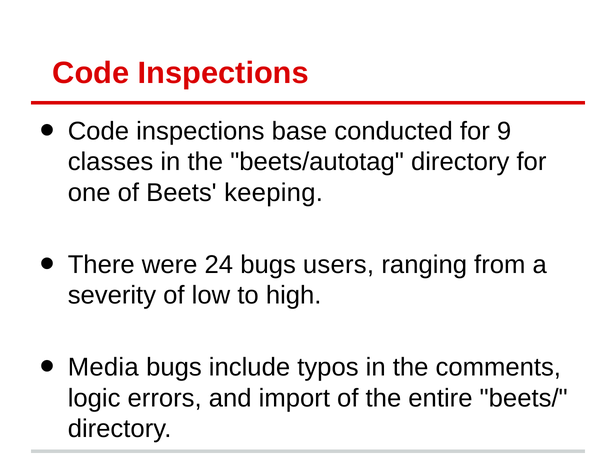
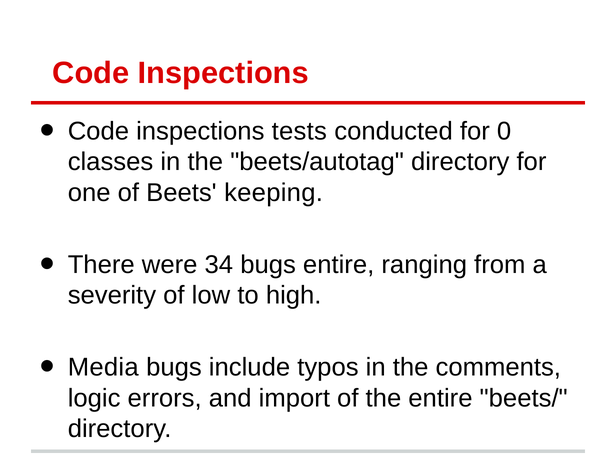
base: base -> tests
9: 9 -> 0
24: 24 -> 34
bugs users: users -> entire
